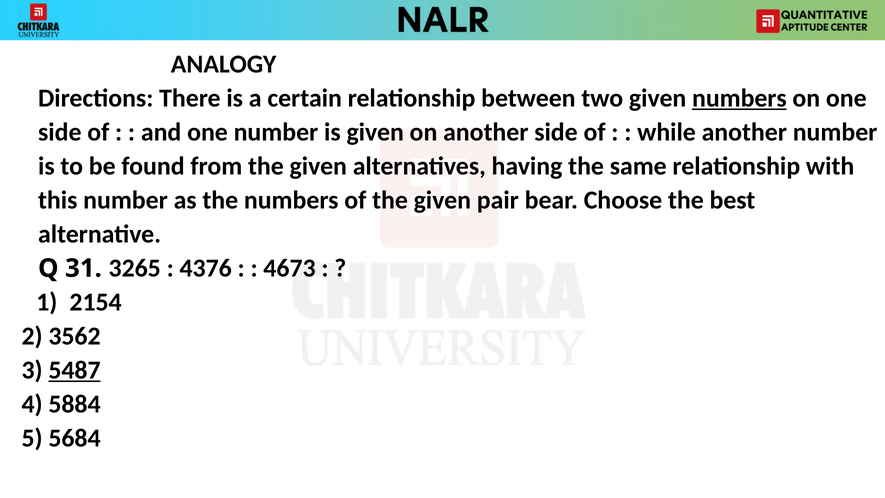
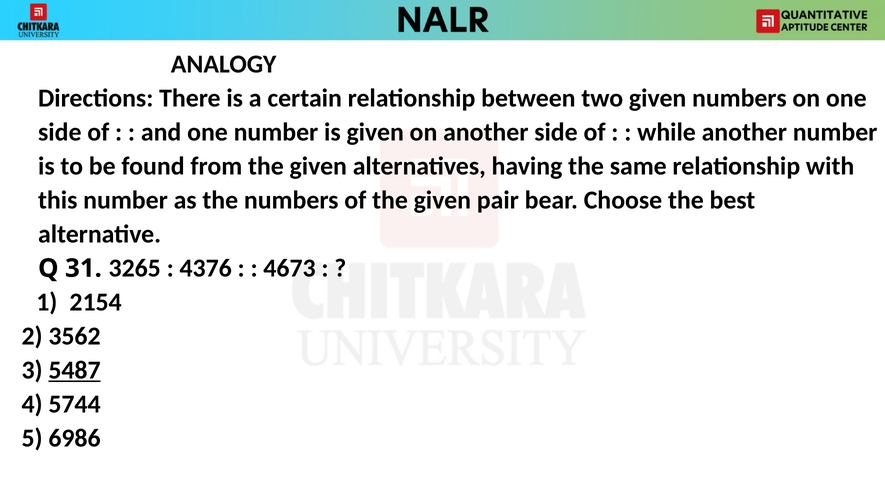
numbers at (739, 98) underline: present -> none
5884: 5884 -> 5744
5684: 5684 -> 6986
